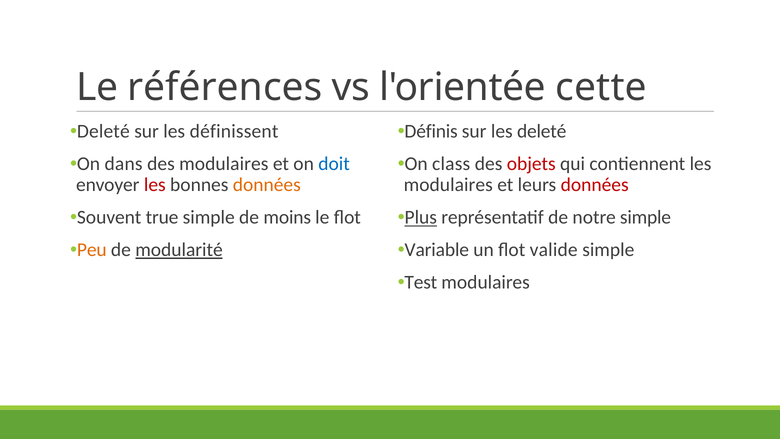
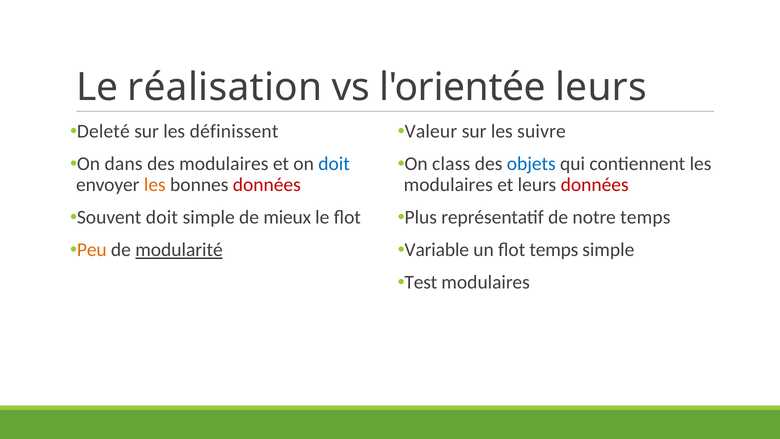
références: références -> réalisation
l'orientée cette: cette -> leurs
Définis: Définis -> Valeur
les deleté: deleté -> suivre
objets colour: red -> blue
les at (155, 185) colour: red -> orange
données at (267, 185) colour: orange -> red
Souvent true: true -> doit
moins: moins -> mieux
Plus underline: present -> none
notre simple: simple -> temps
flot valide: valide -> temps
